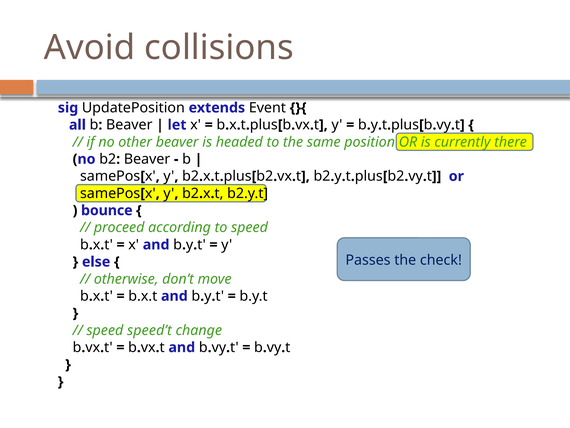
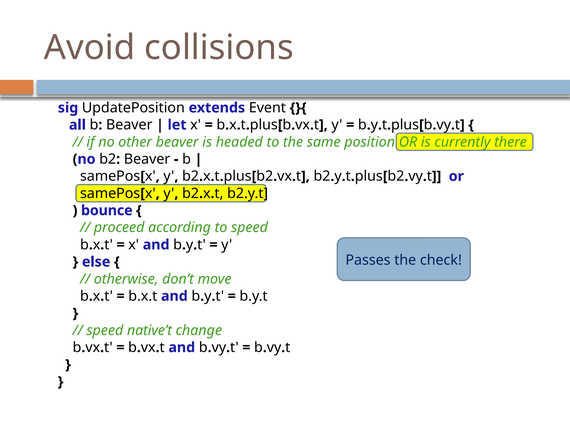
speed’t: speed’t -> native’t
